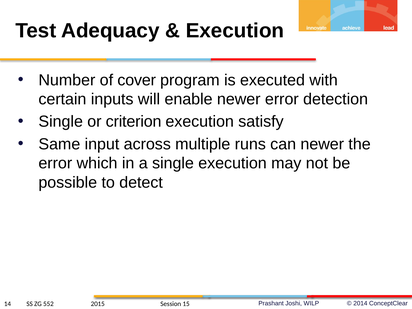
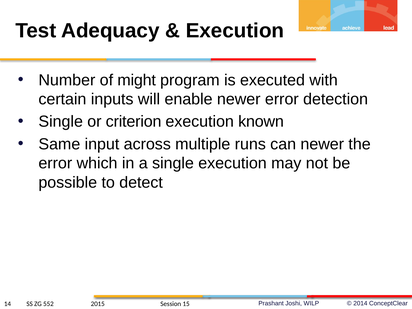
cover: cover -> might
satisfy: satisfy -> known
